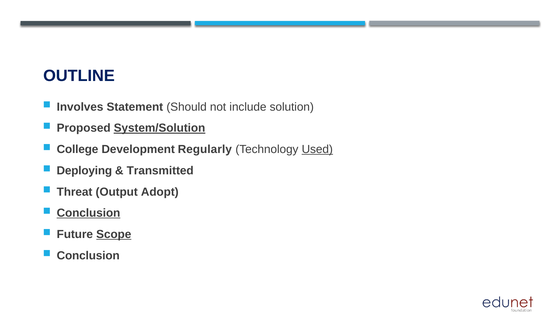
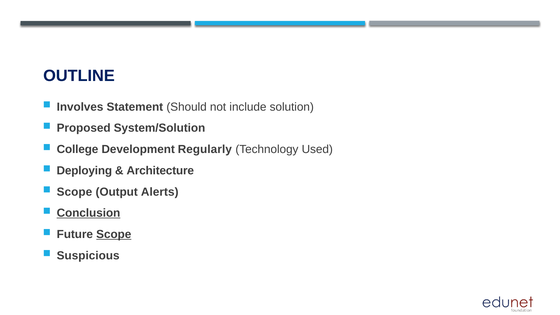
System/Solution underline: present -> none
Used underline: present -> none
Transmitted: Transmitted -> Architecture
Threat at (75, 192): Threat -> Scope
Adopt: Adopt -> Alerts
Conclusion at (88, 256): Conclusion -> Suspicious
